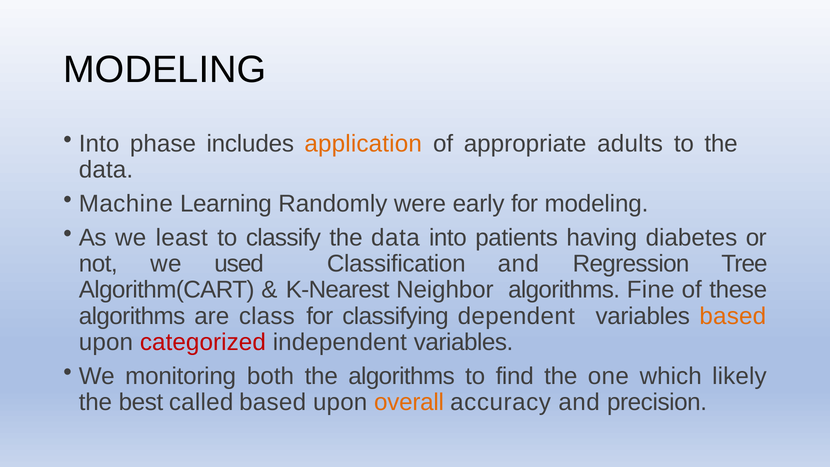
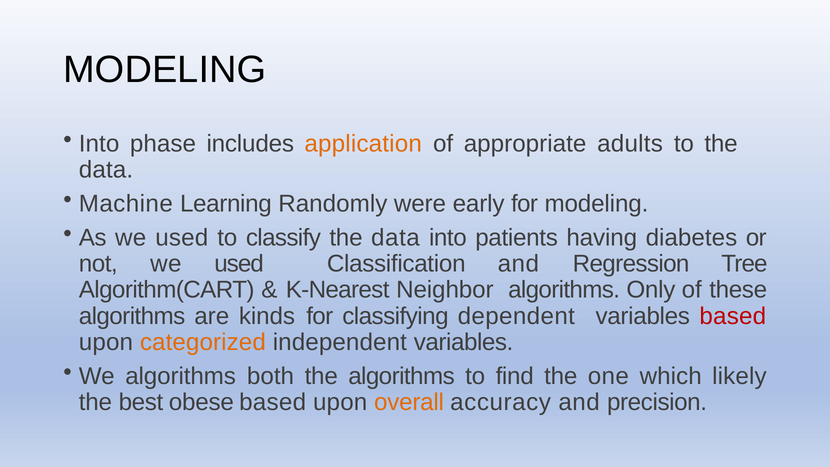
As we least: least -> used
Fine: Fine -> Only
class: class -> kinds
based at (733, 316) colour: orange -> red
categorized colour: red -> orange
We monitoring: monitoring -> algorithms
called: called -> obese
